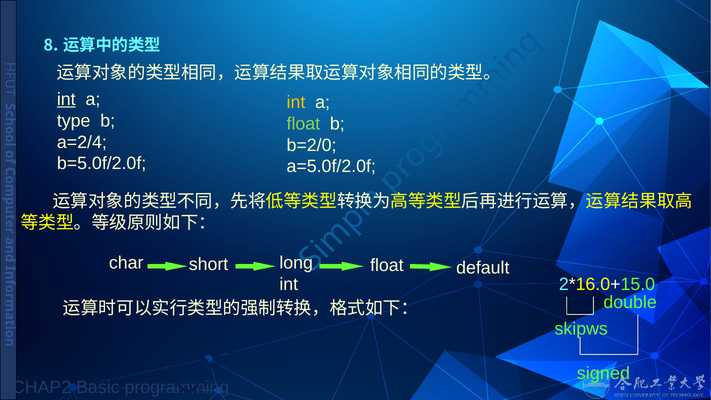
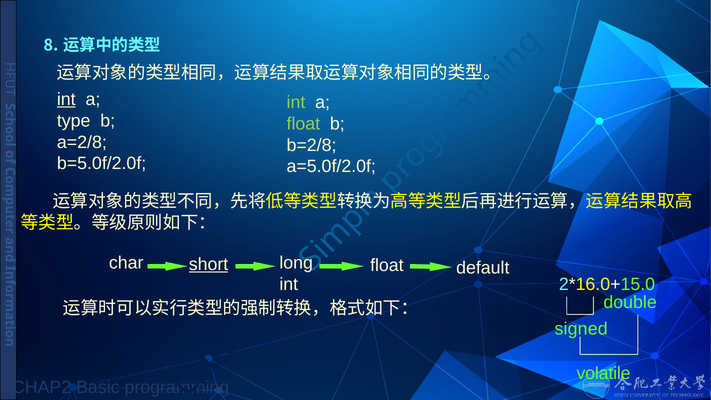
int at (296, 103) colour: yellow -> light green
a=2/4: a=2/4 -> a=2/8
b=2/0: b=2/0 -> b=2/8
short underline: none -> present
skipws: skipws -> signed
signed: signed -> volatile
